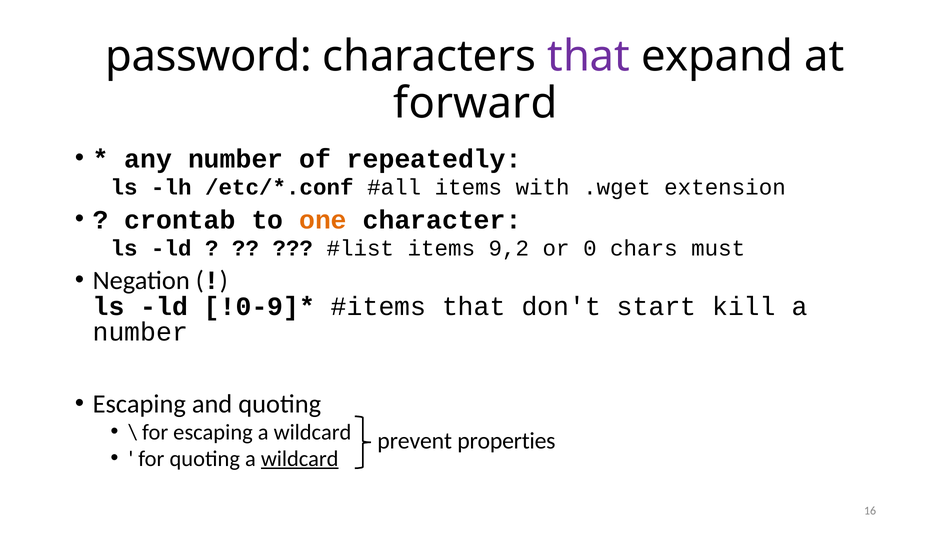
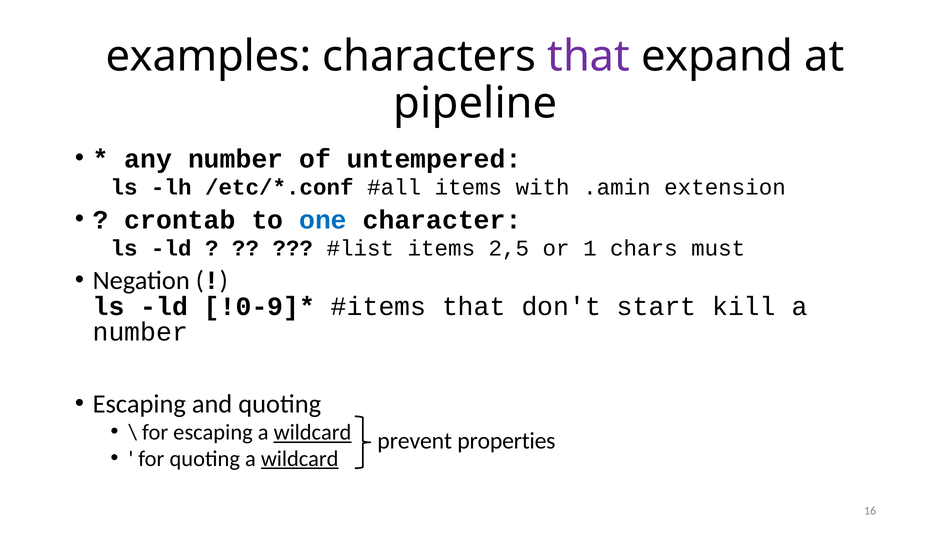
password: password -> examples
forward: forward -> pipeline
repeatedly: repeatedly -> untempered
.wget: .wget -> .amin
one colour: orange -> blue
9,2: 9,2 -> 2,5
0: 0 -> 1
wildcard at (312, 432) underline: none -> present
